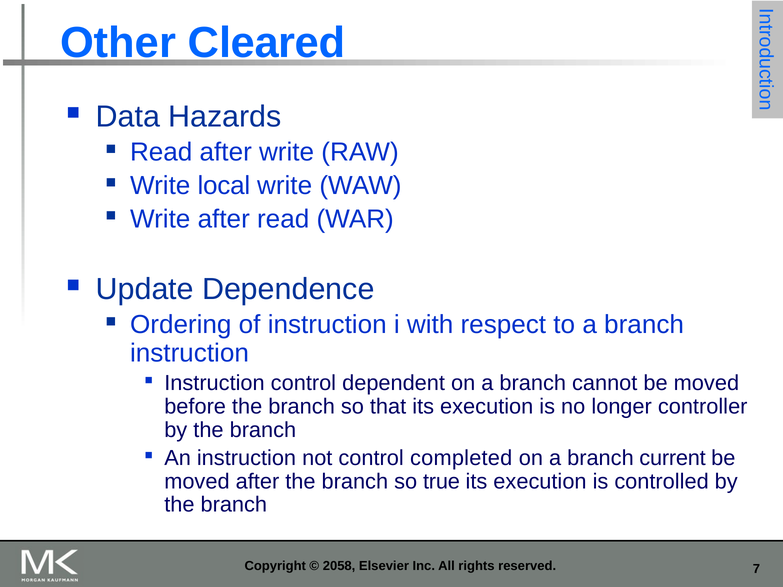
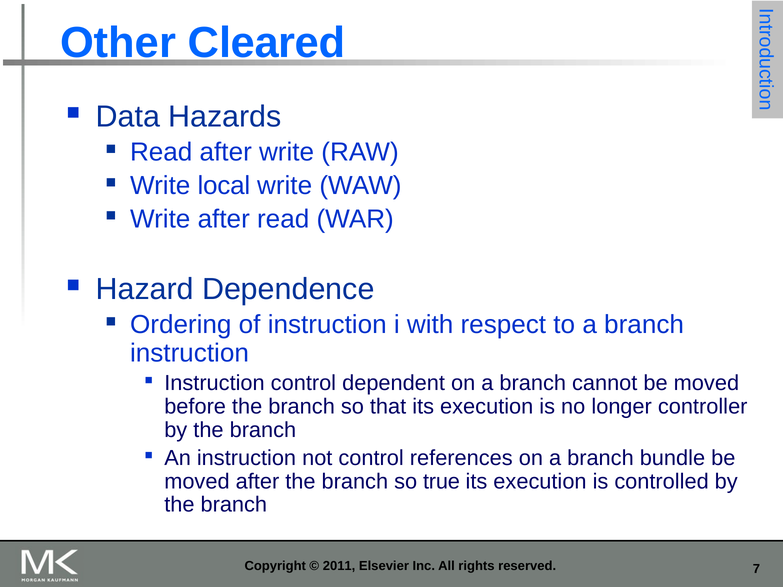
Update: Update -> Hazard
completed: completed -> references
current: current -> bundle
2058: 2058 -> 2011
